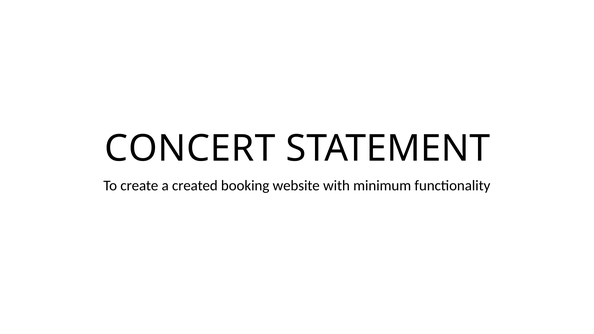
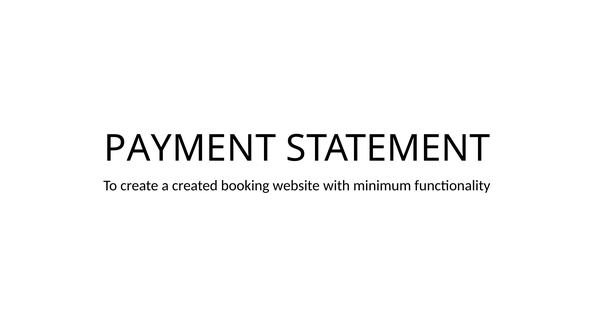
CONCERT: CONCERT -> PAYMENT
